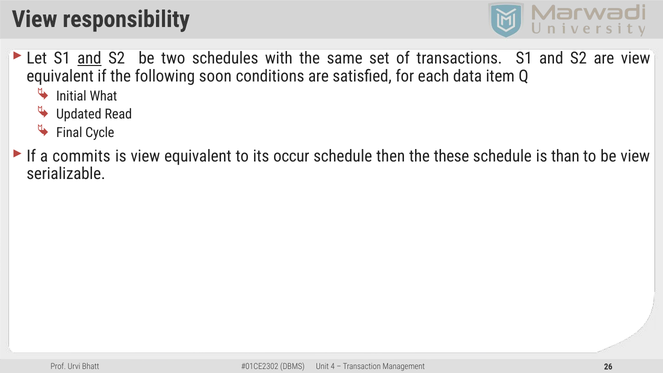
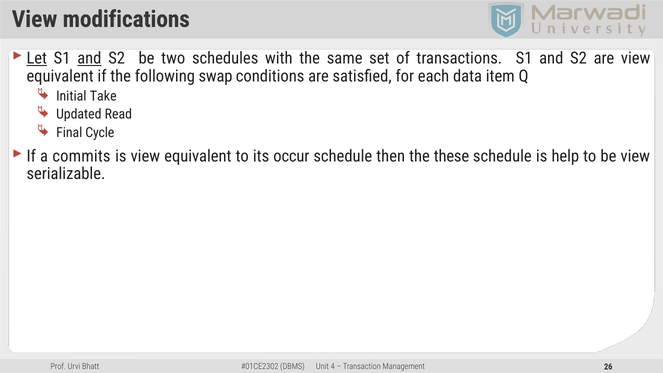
responsibility: responsibility -> modifications
Let underline: none -> present
soon: soon -> swap
What: What -> Take
than: than -> help
